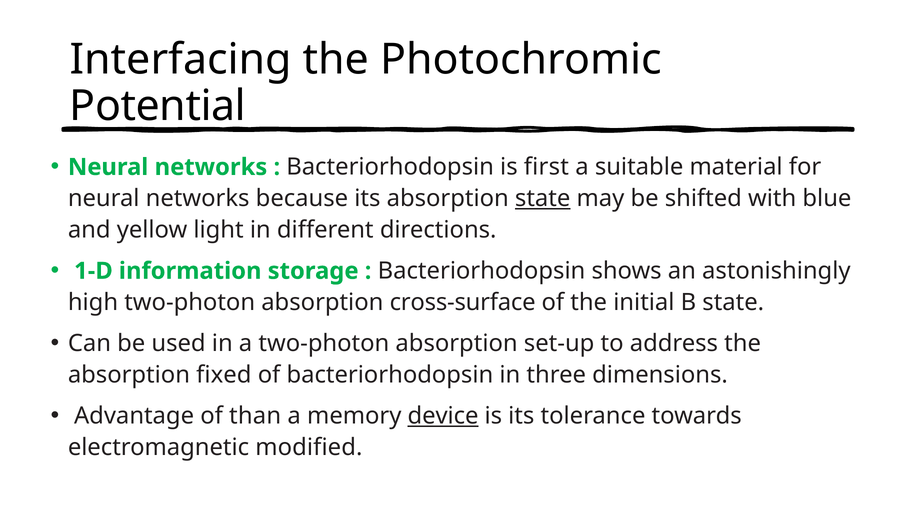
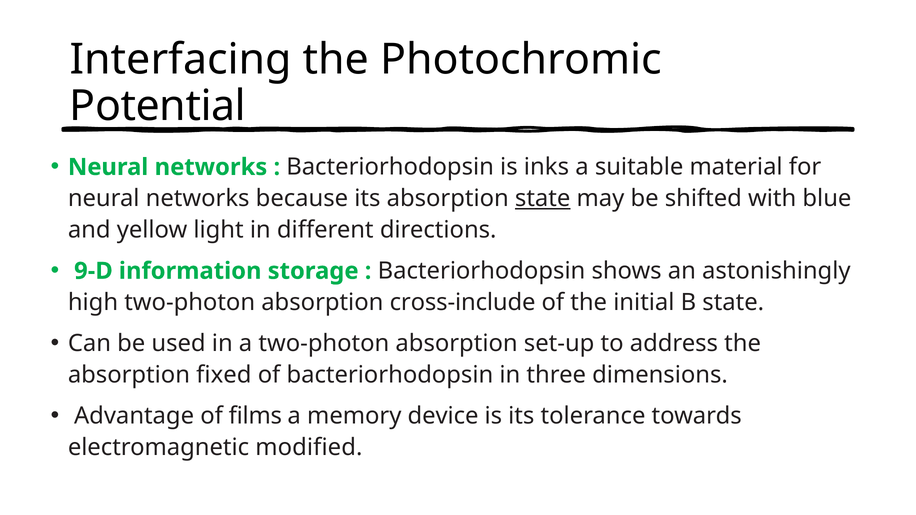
first: first -> inks
1-D: 1-D -> 9-D
cross-surface: cross-surface -> cross-include
than: than -> films
device underline: present -> none
